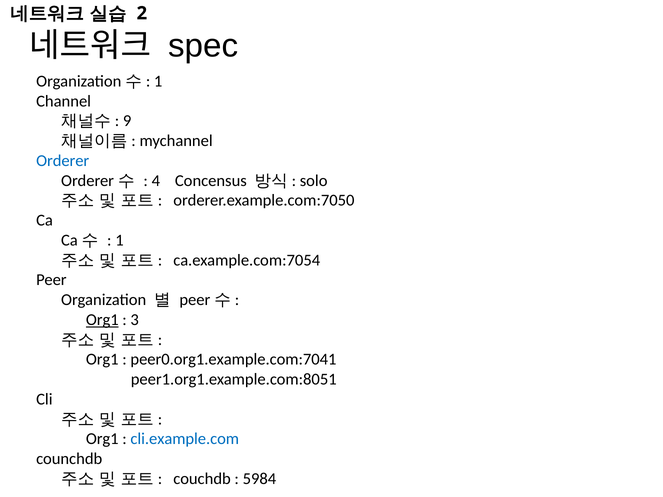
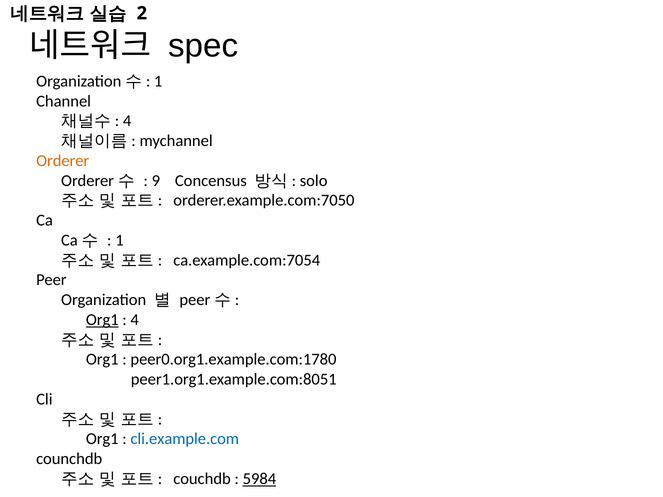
9 at (127, 121): 9 -> 4
Orderer colour: blue -> orange
4: 4 -> 9
3 at (135, 320): 3 -> 4
peer0.org1.example.com:7041: peer0.org1.example.com:7041 -> peer0.org1.example.com:1780
5984 underline: none -> present
